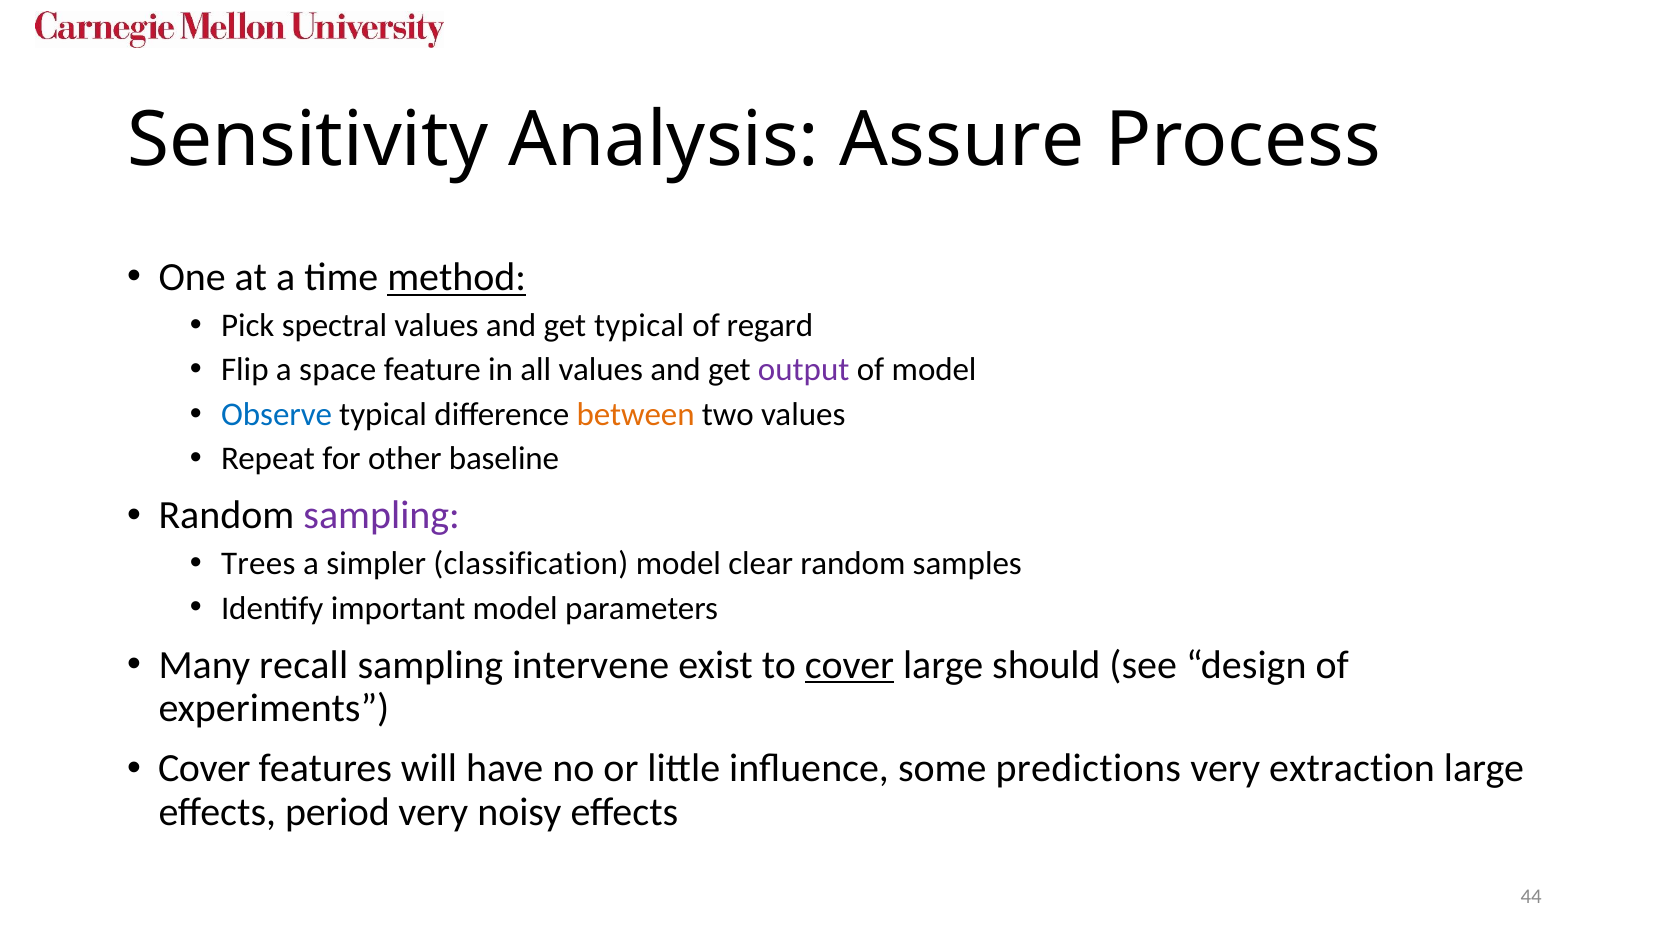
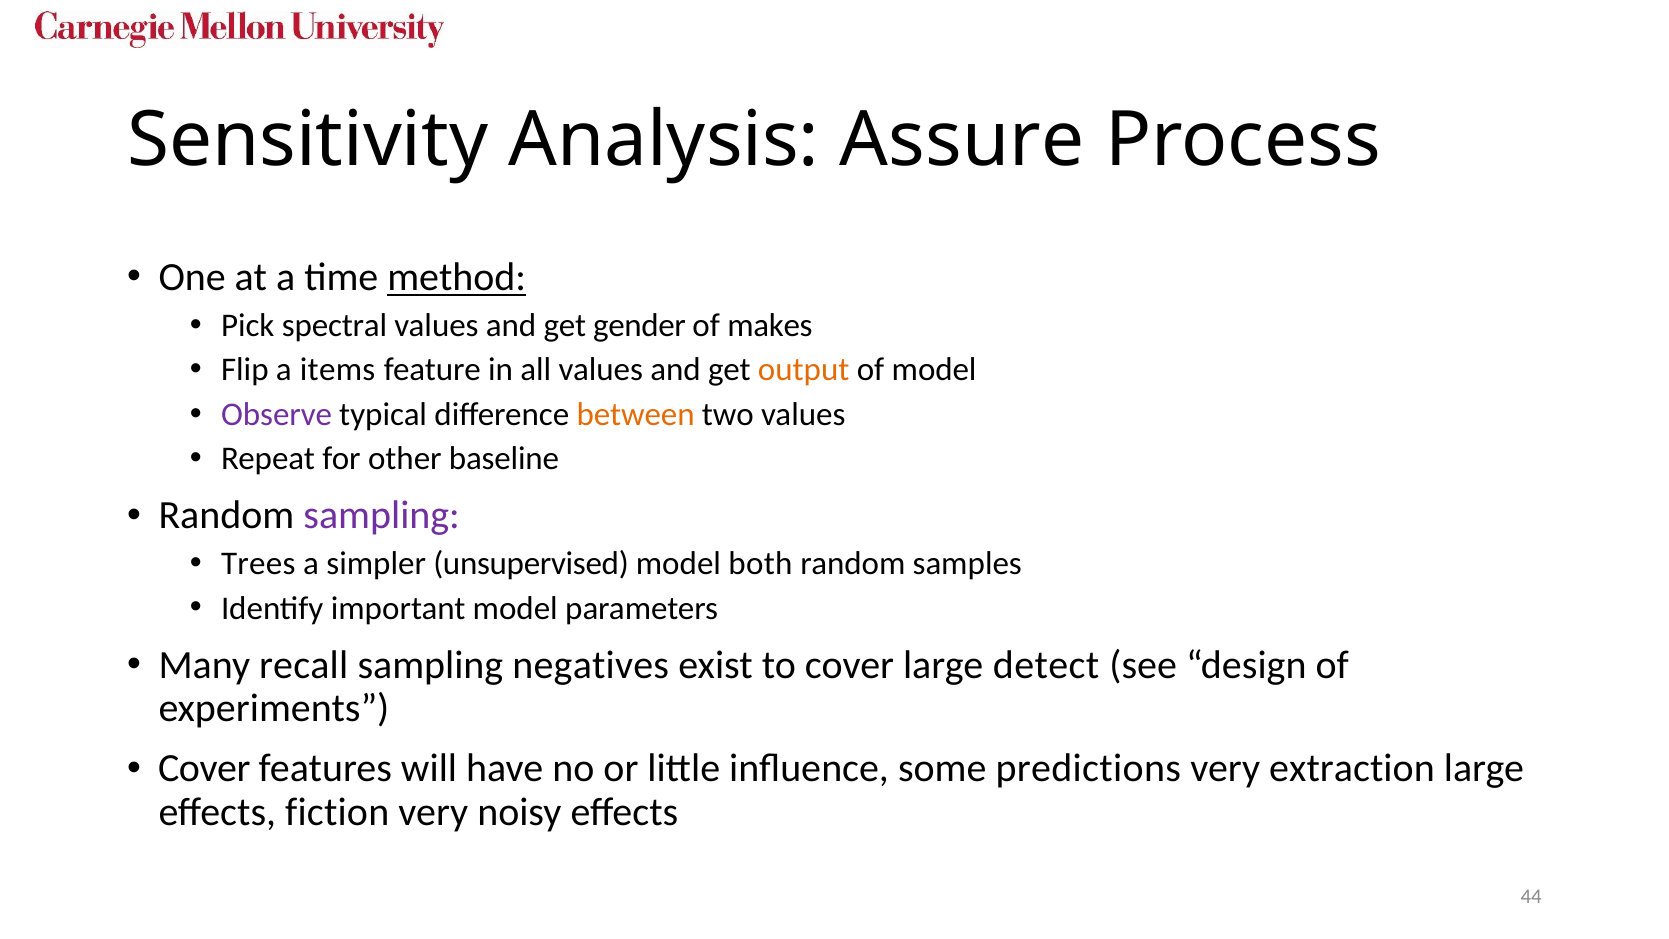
get typical: typical -> gender
regard: regard -> makes
space: space -> items
output colour: purple -> orange
Observe colour: blue -> purple
classification: classification -> unsupervised
clear: clear -> both
intervene: intervene -> negatives
cover at (850, 665) underline: present -> none
should: should -> detect
period: period -> fiction
